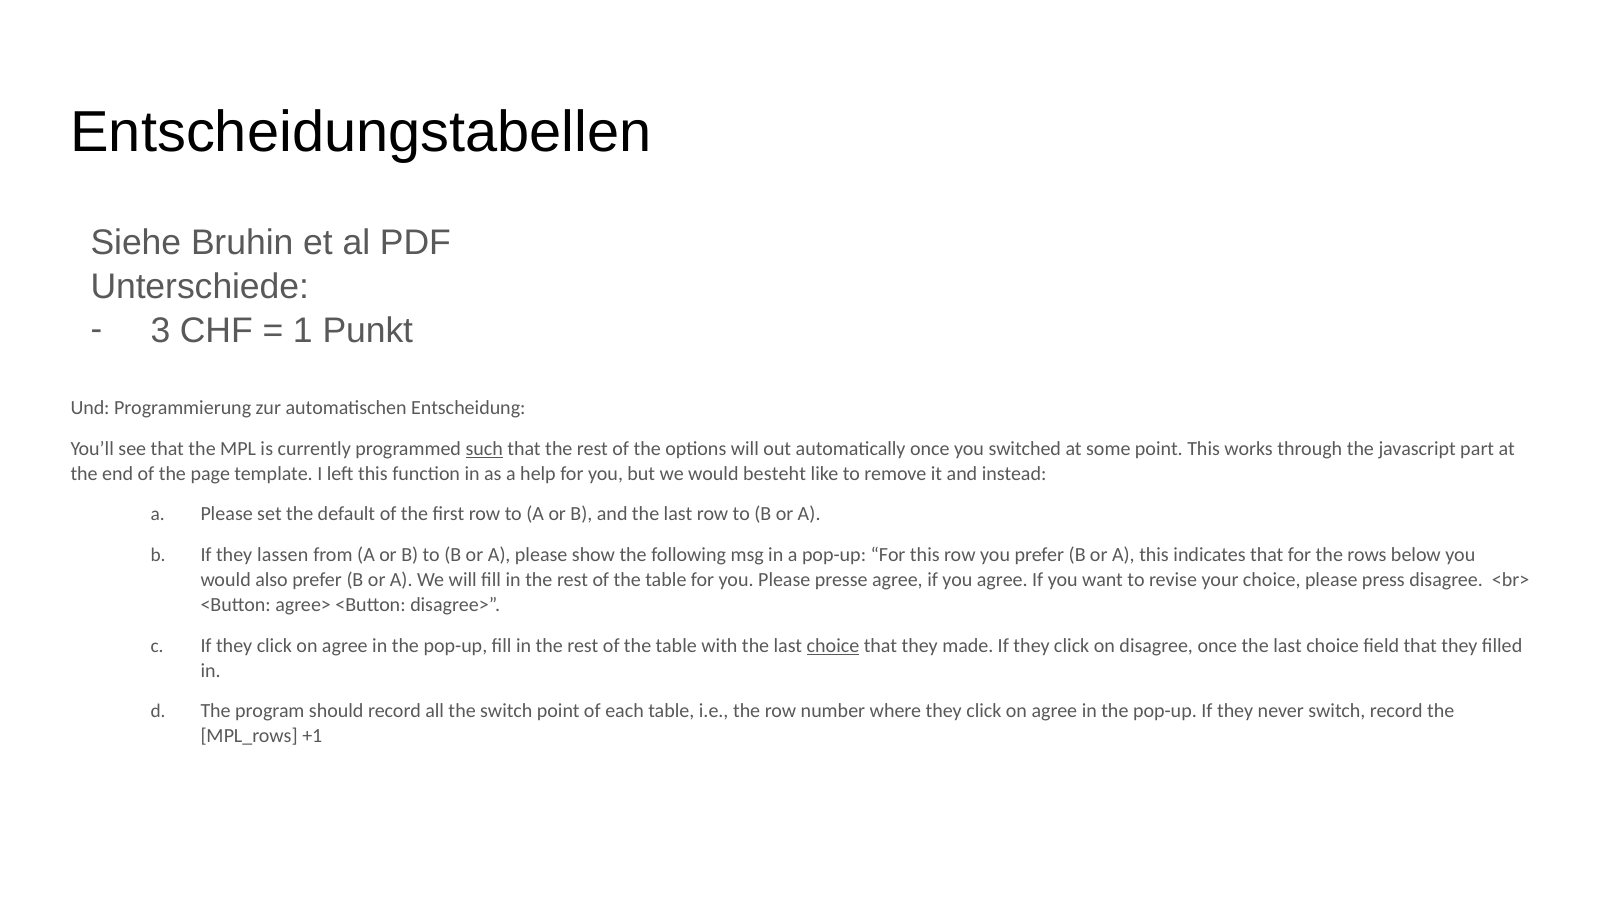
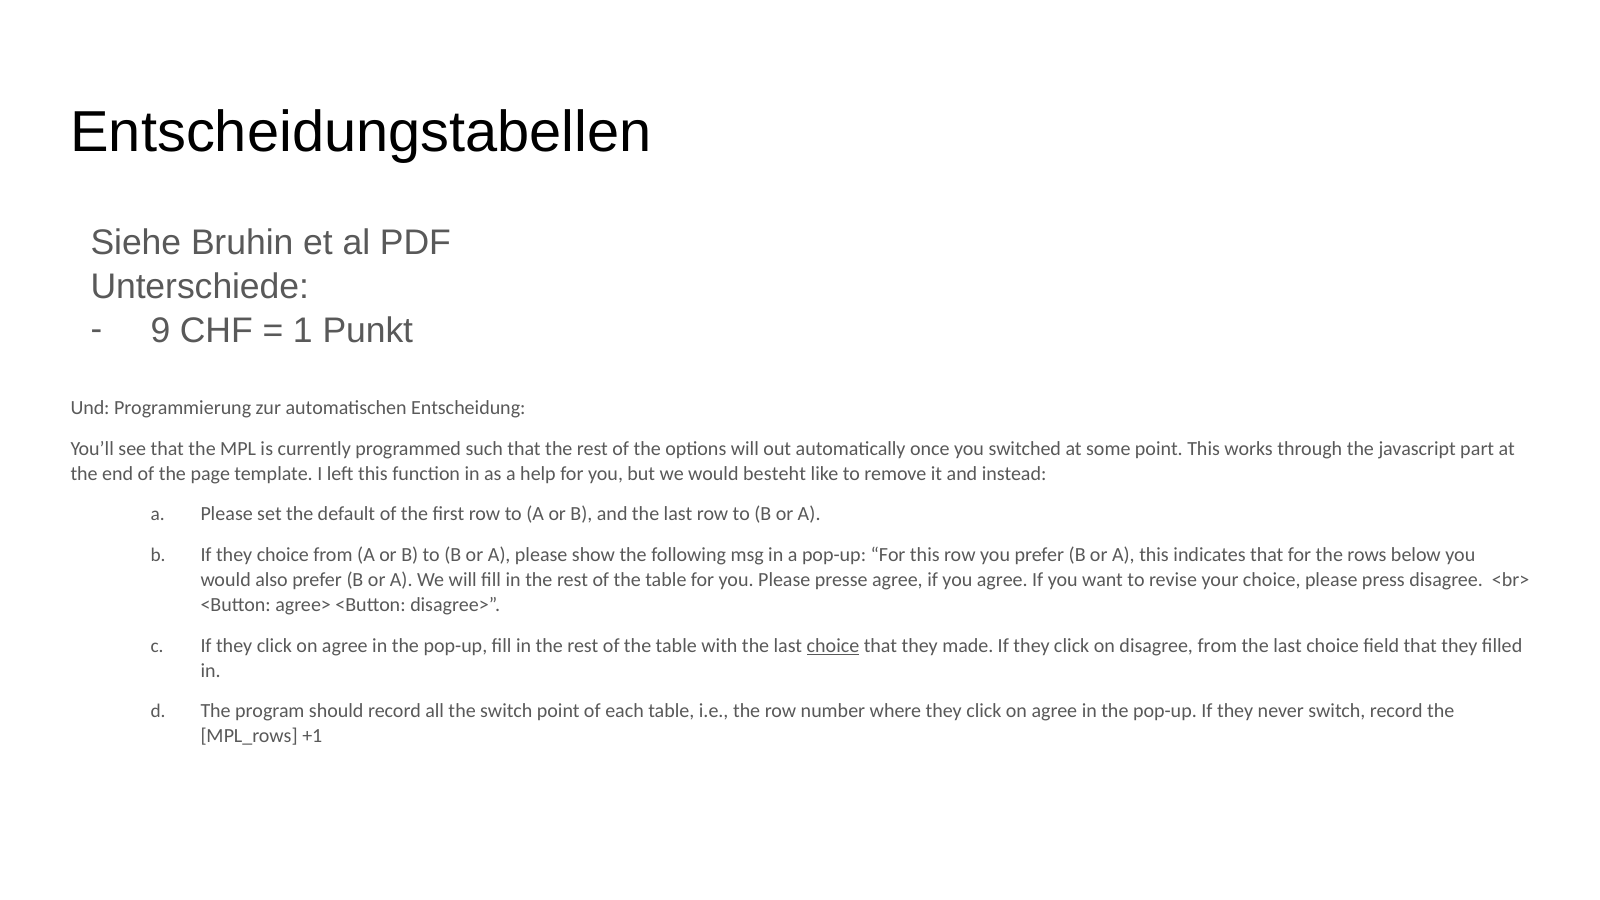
3: 3 -> 9
such underline: present -> none
they lassen: lassen -> choice
disagree once: once -> from
